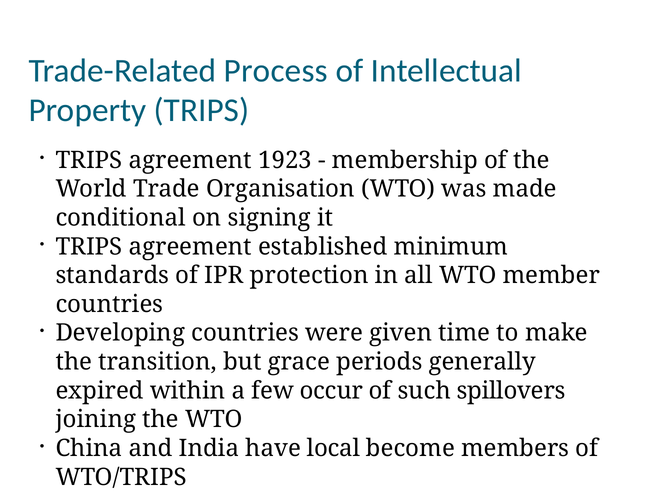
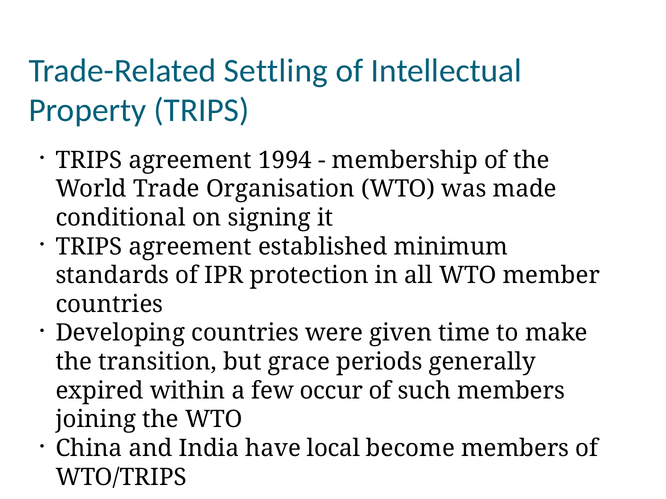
Process: Process -> Settling
1923: 1923 -> 1994
such spillovers: spillovers -> members
